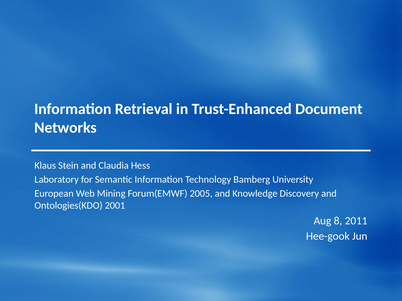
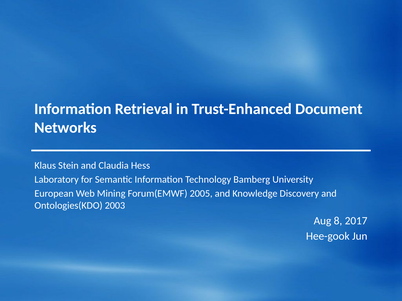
2001: 2001 -> 2003
2011: 2011 -> 2017
